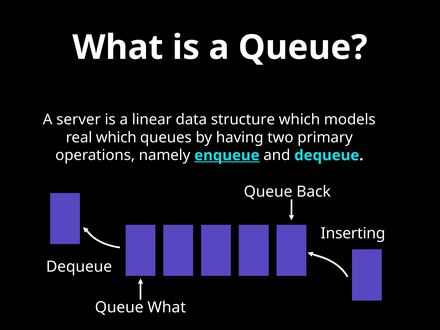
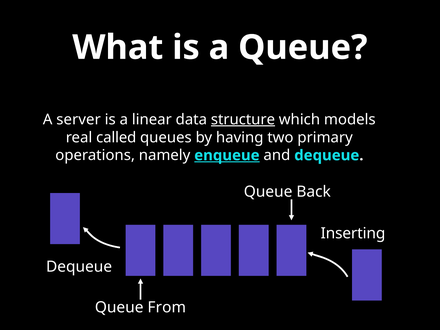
structure underline: none -> present
real which: which -> called
Queue What: What -> From
